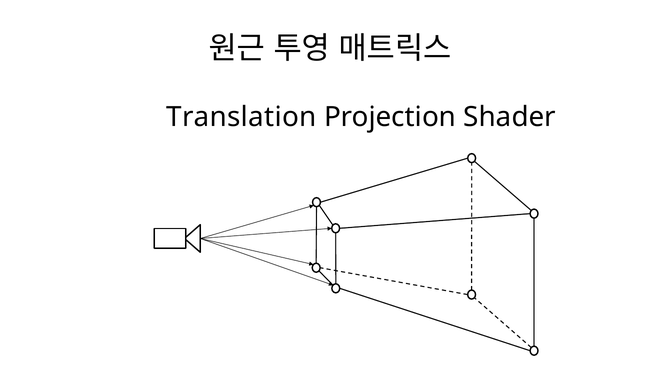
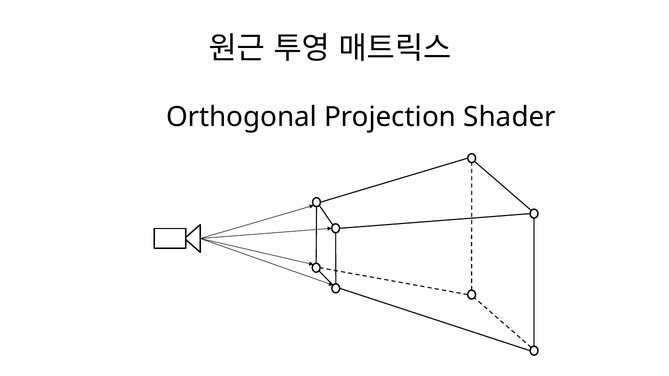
Translation: Translation -> Orthogonal
